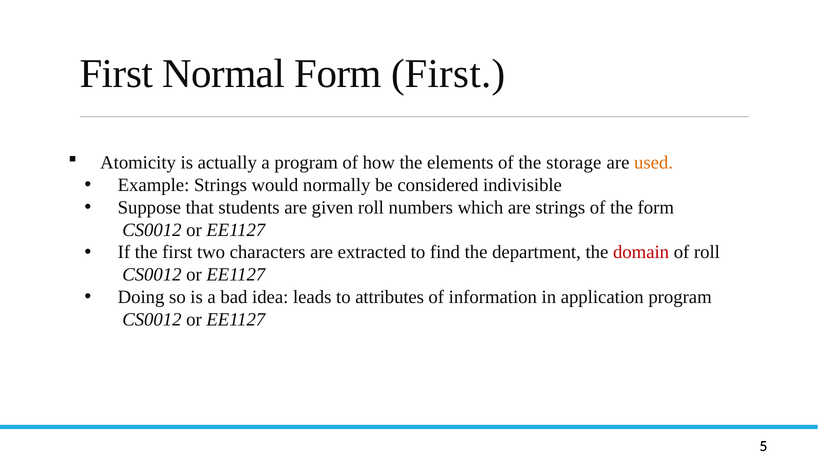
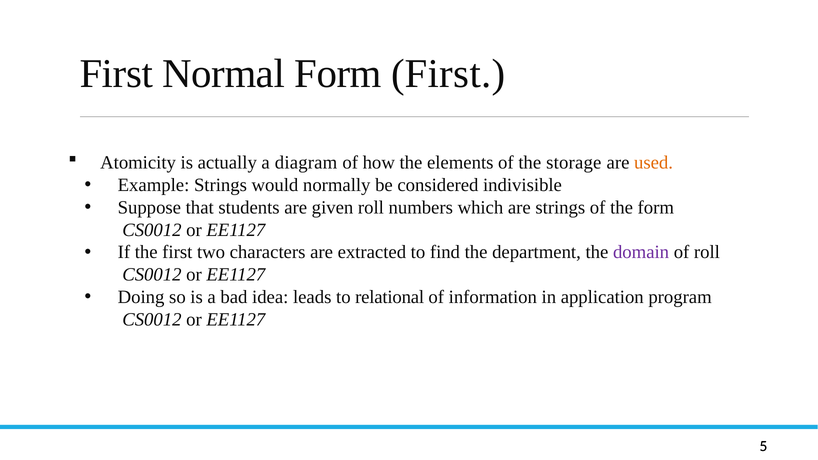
a program: program -> diagram
domain colour: red -> purple
attributes: attributes -> relational
